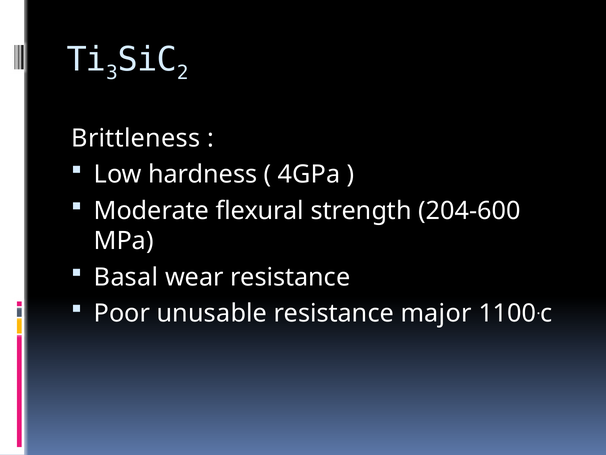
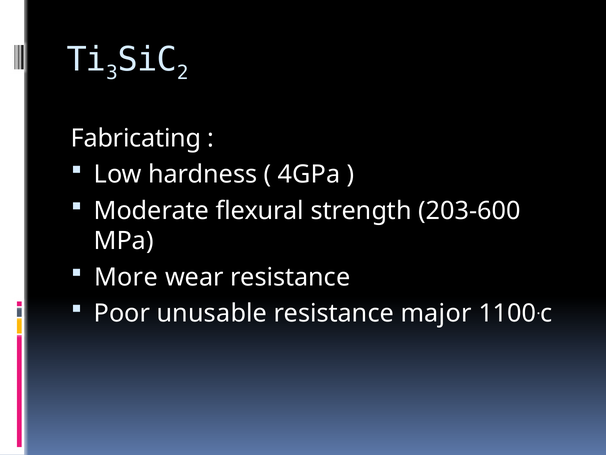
Brittleness: Brittleness -> Fabricating
204-600: 204-600 -> 203-600
Basal: Basal -> More
